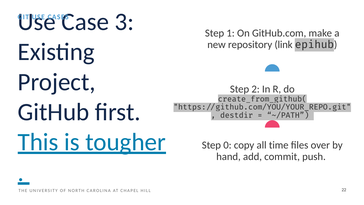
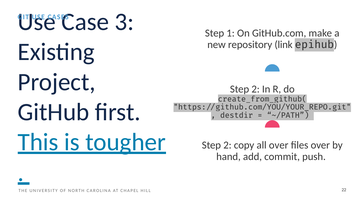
0 at (227, 145): 0 -> 2
all time: time -> over
